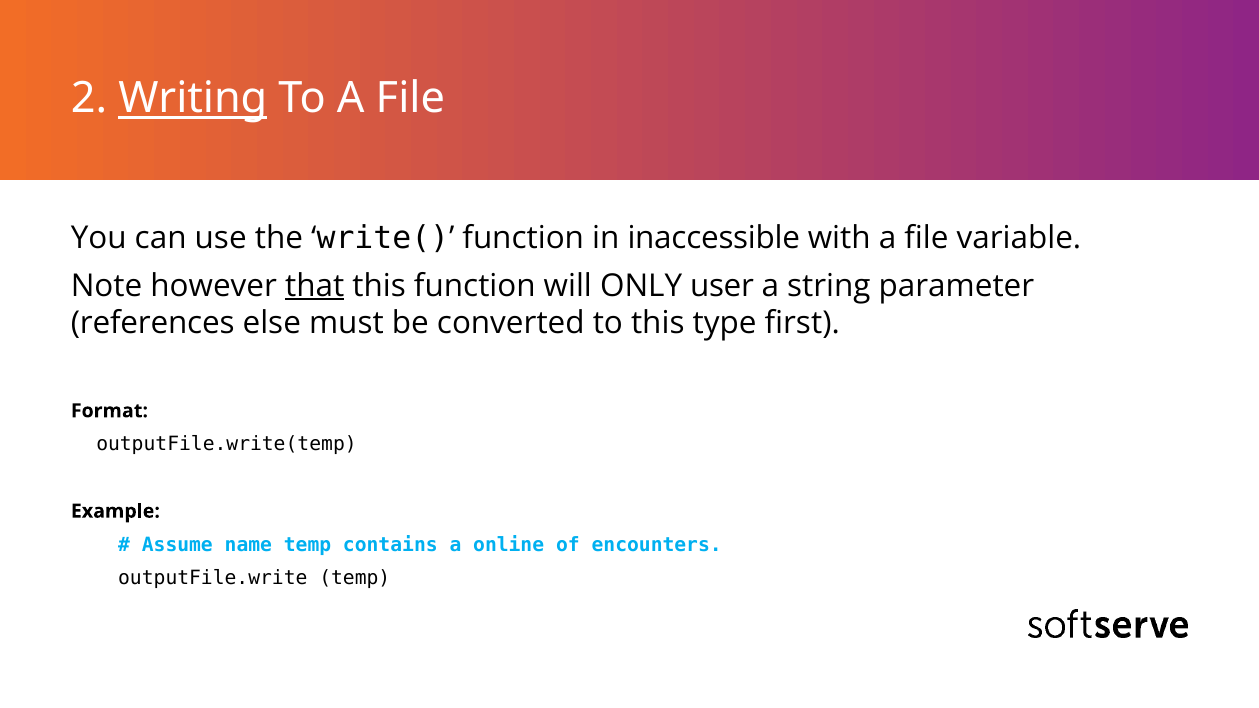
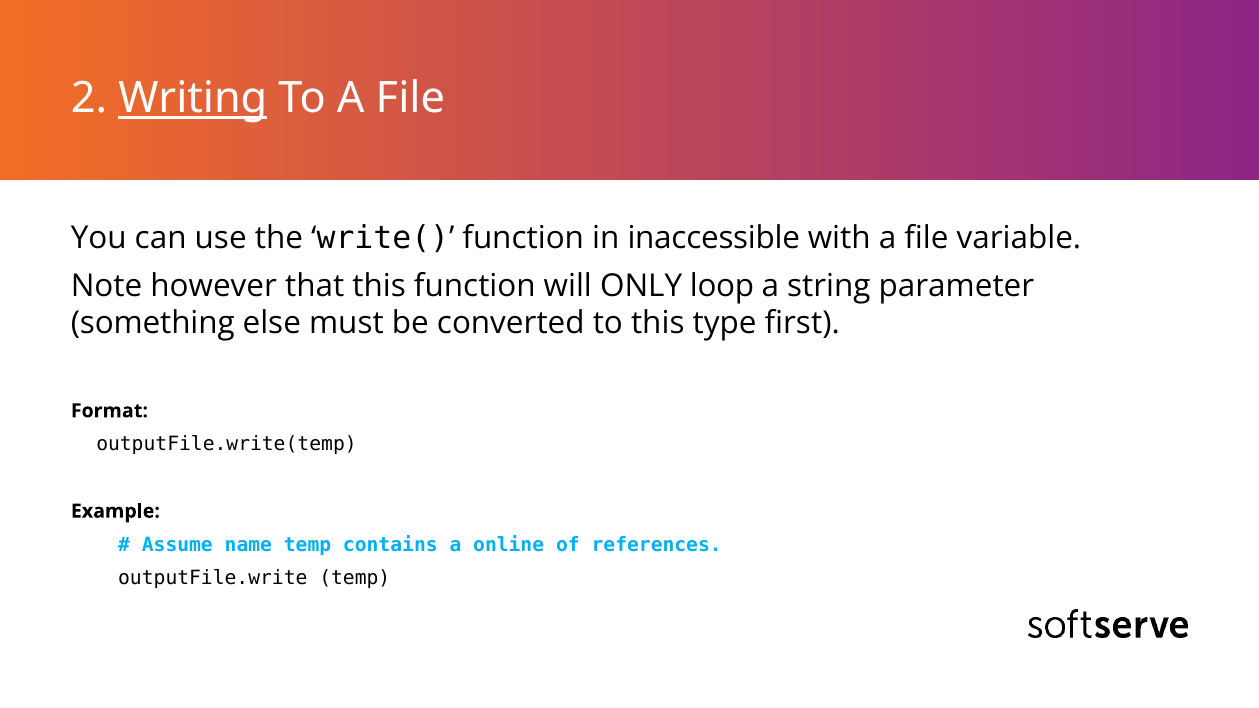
that underline: present -> none
user: user -> loop
references: references -> something
encounters: encounters -> references
